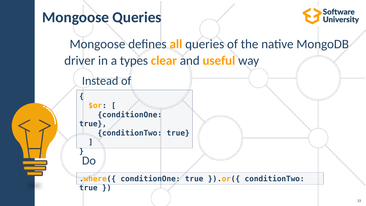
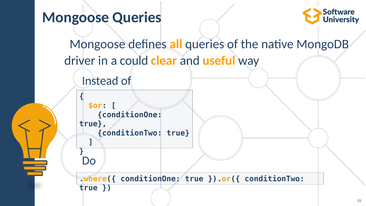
types: types -> could
